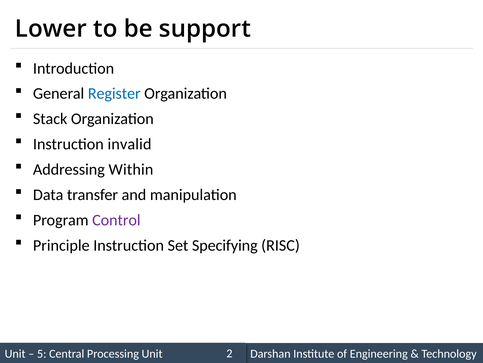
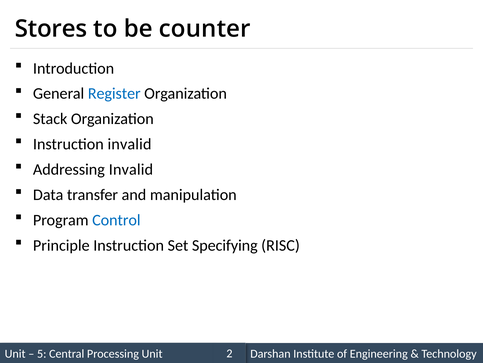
Lower: Lower -> Stores
support: support -> counter
Addressing Within: Within -> Invalid
Control colour: purple -> blue
